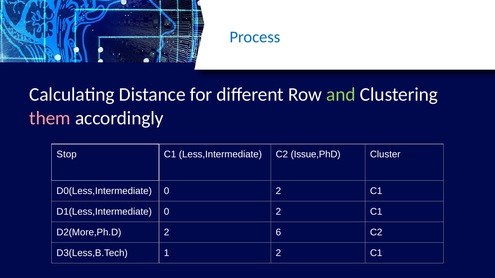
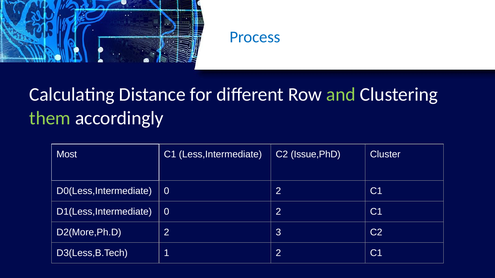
them colour: pink -> light green
Stop: Stop -> Most
6: 6 -> 3
